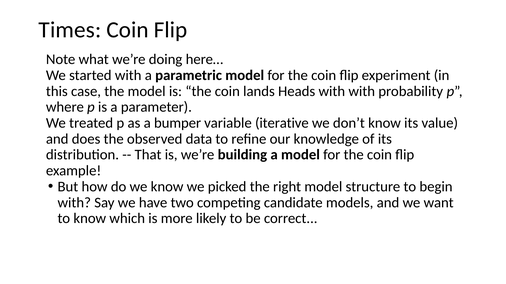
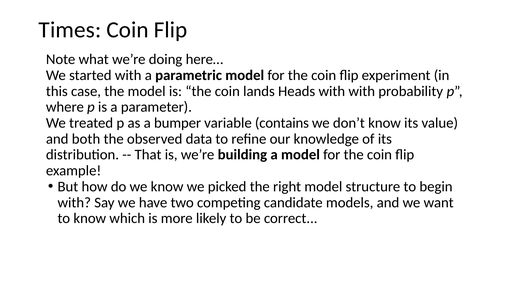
iterative: iterative -> contains
does: does -> both
